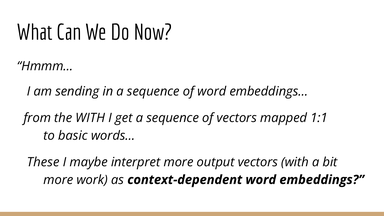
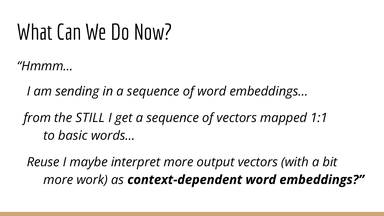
the WITH: WITH -> STILL
These: These -> Reuse
